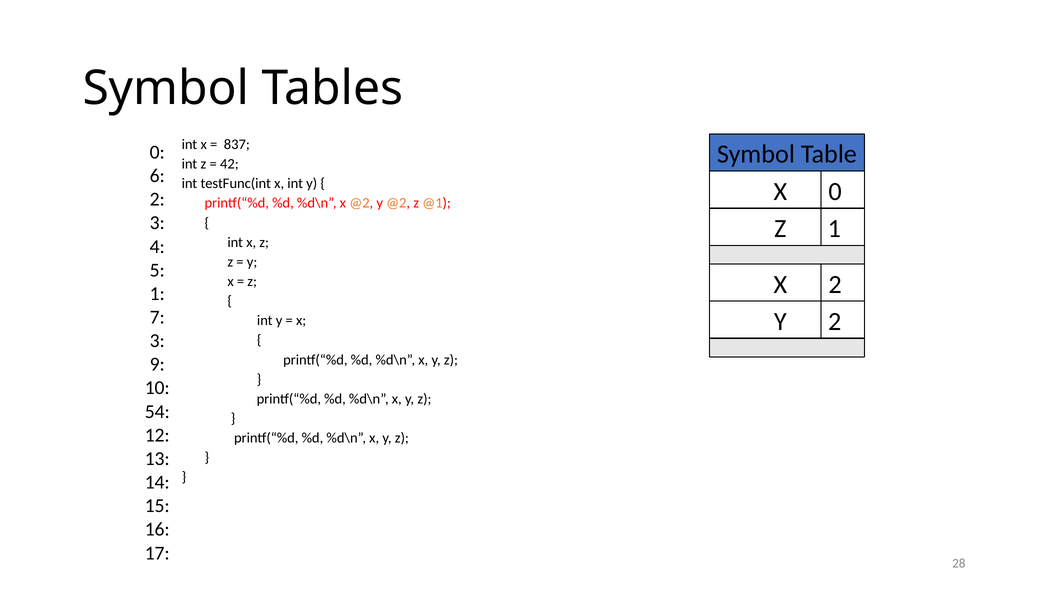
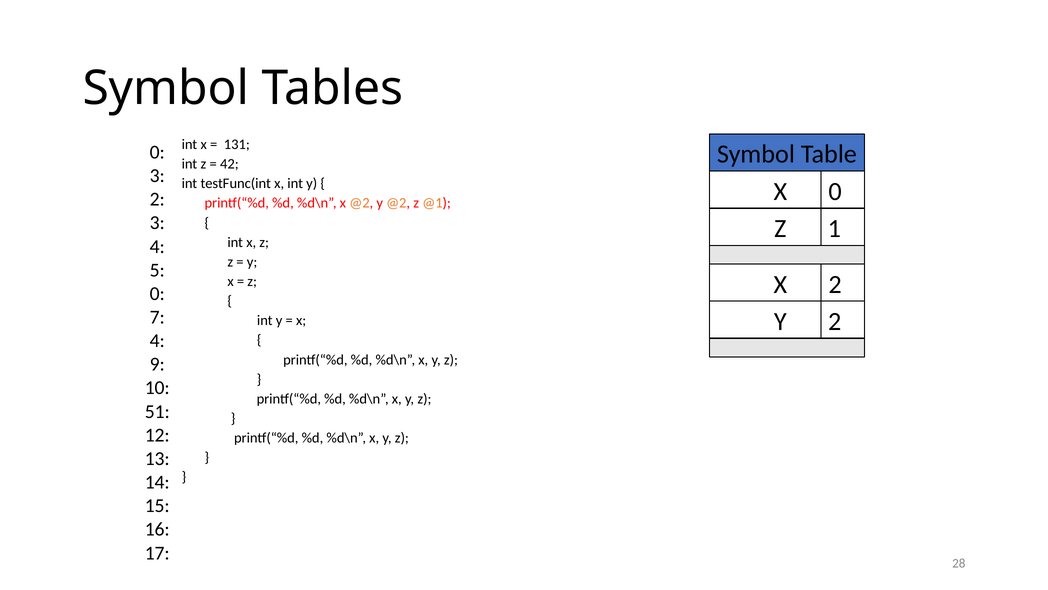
837: 837 -> 131
6 at (157, 176): 6 -> 3
1 at (157, 293): 1 -> 0
3 at (157, 341): 3 -> 4
54: 54 -> 51
